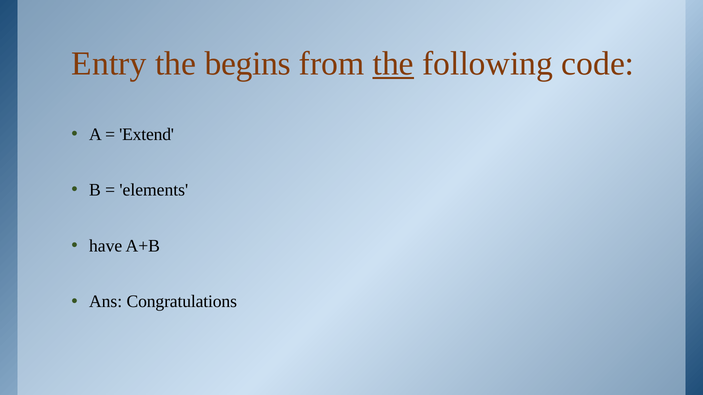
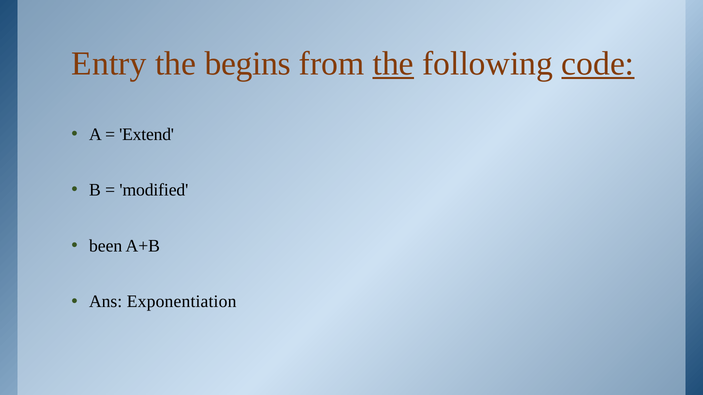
code underline: none -> present
elements: elements -> modified
have: have -> been
Congratulations: Congratulations -> Exponentiation
